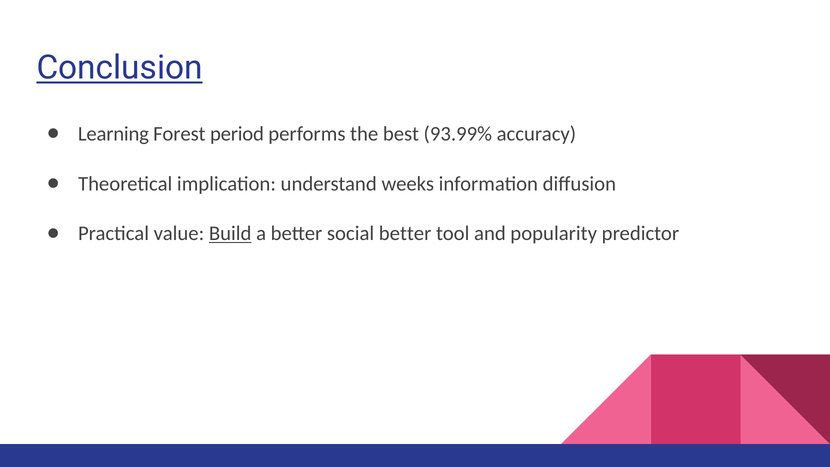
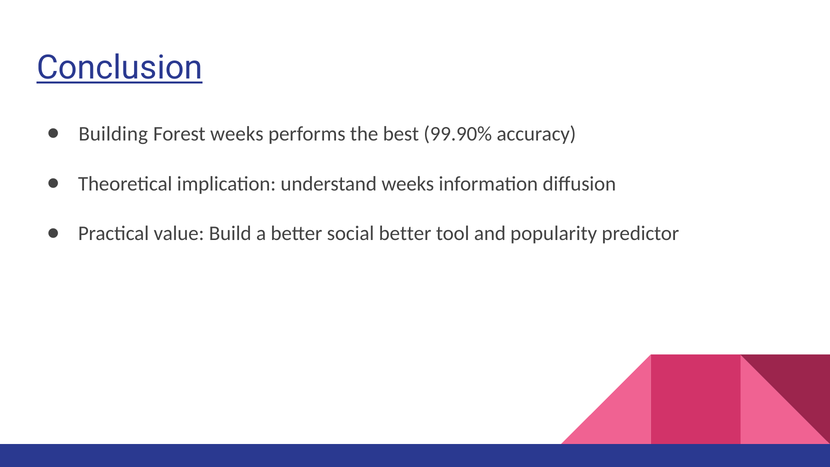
Learning: Learning -> Building
Forest period: period -> weeks
93.99%: 93.99% -> 99.90%
Build underline: present -> none
